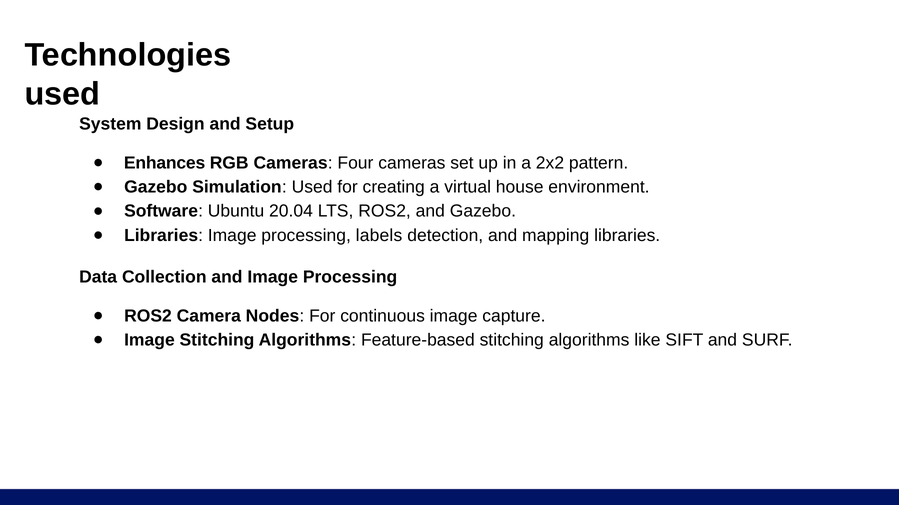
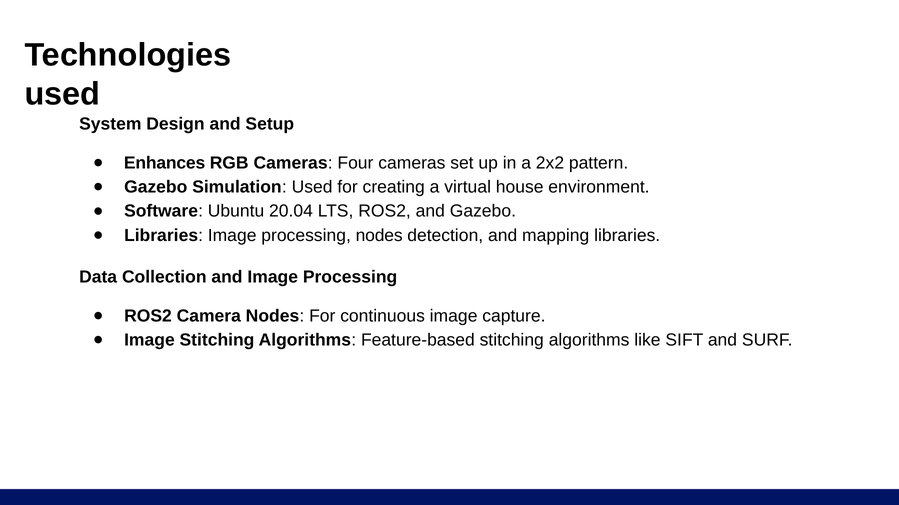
processing labels: labels -> nodes
